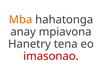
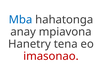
Mba colour: orange -> blue
